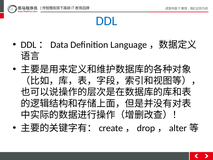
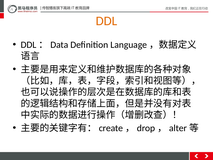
DDL colour: blue -> orange
